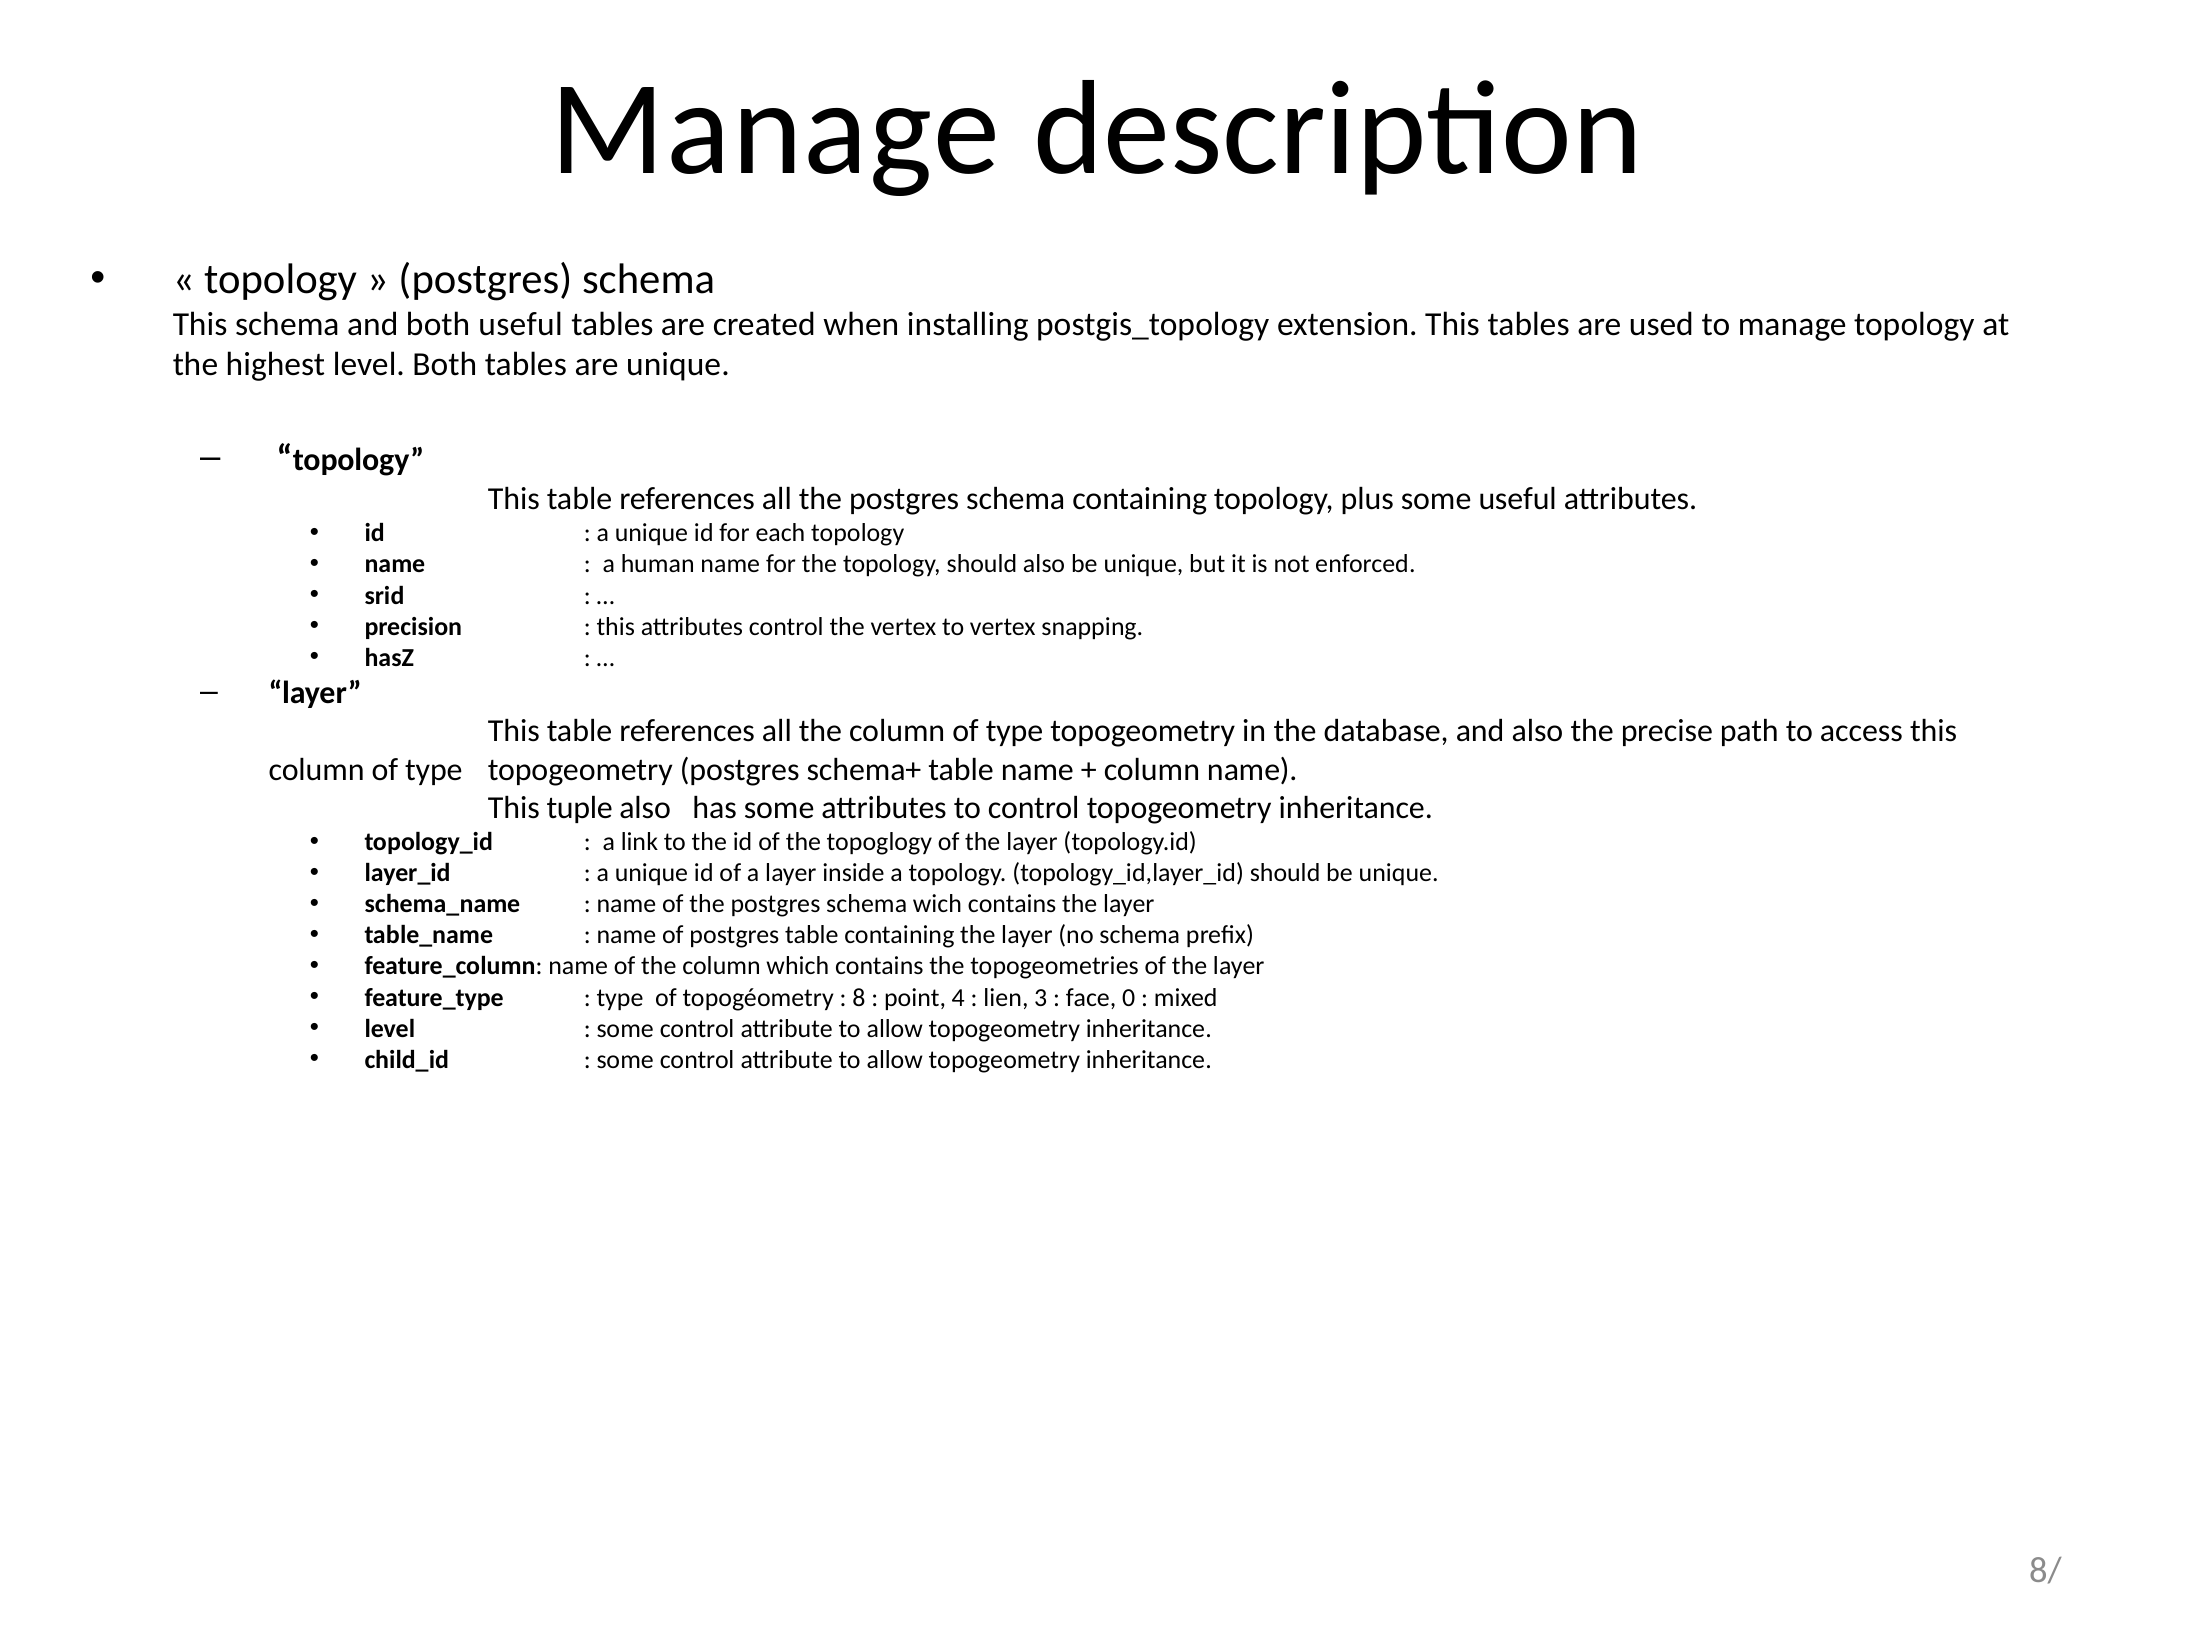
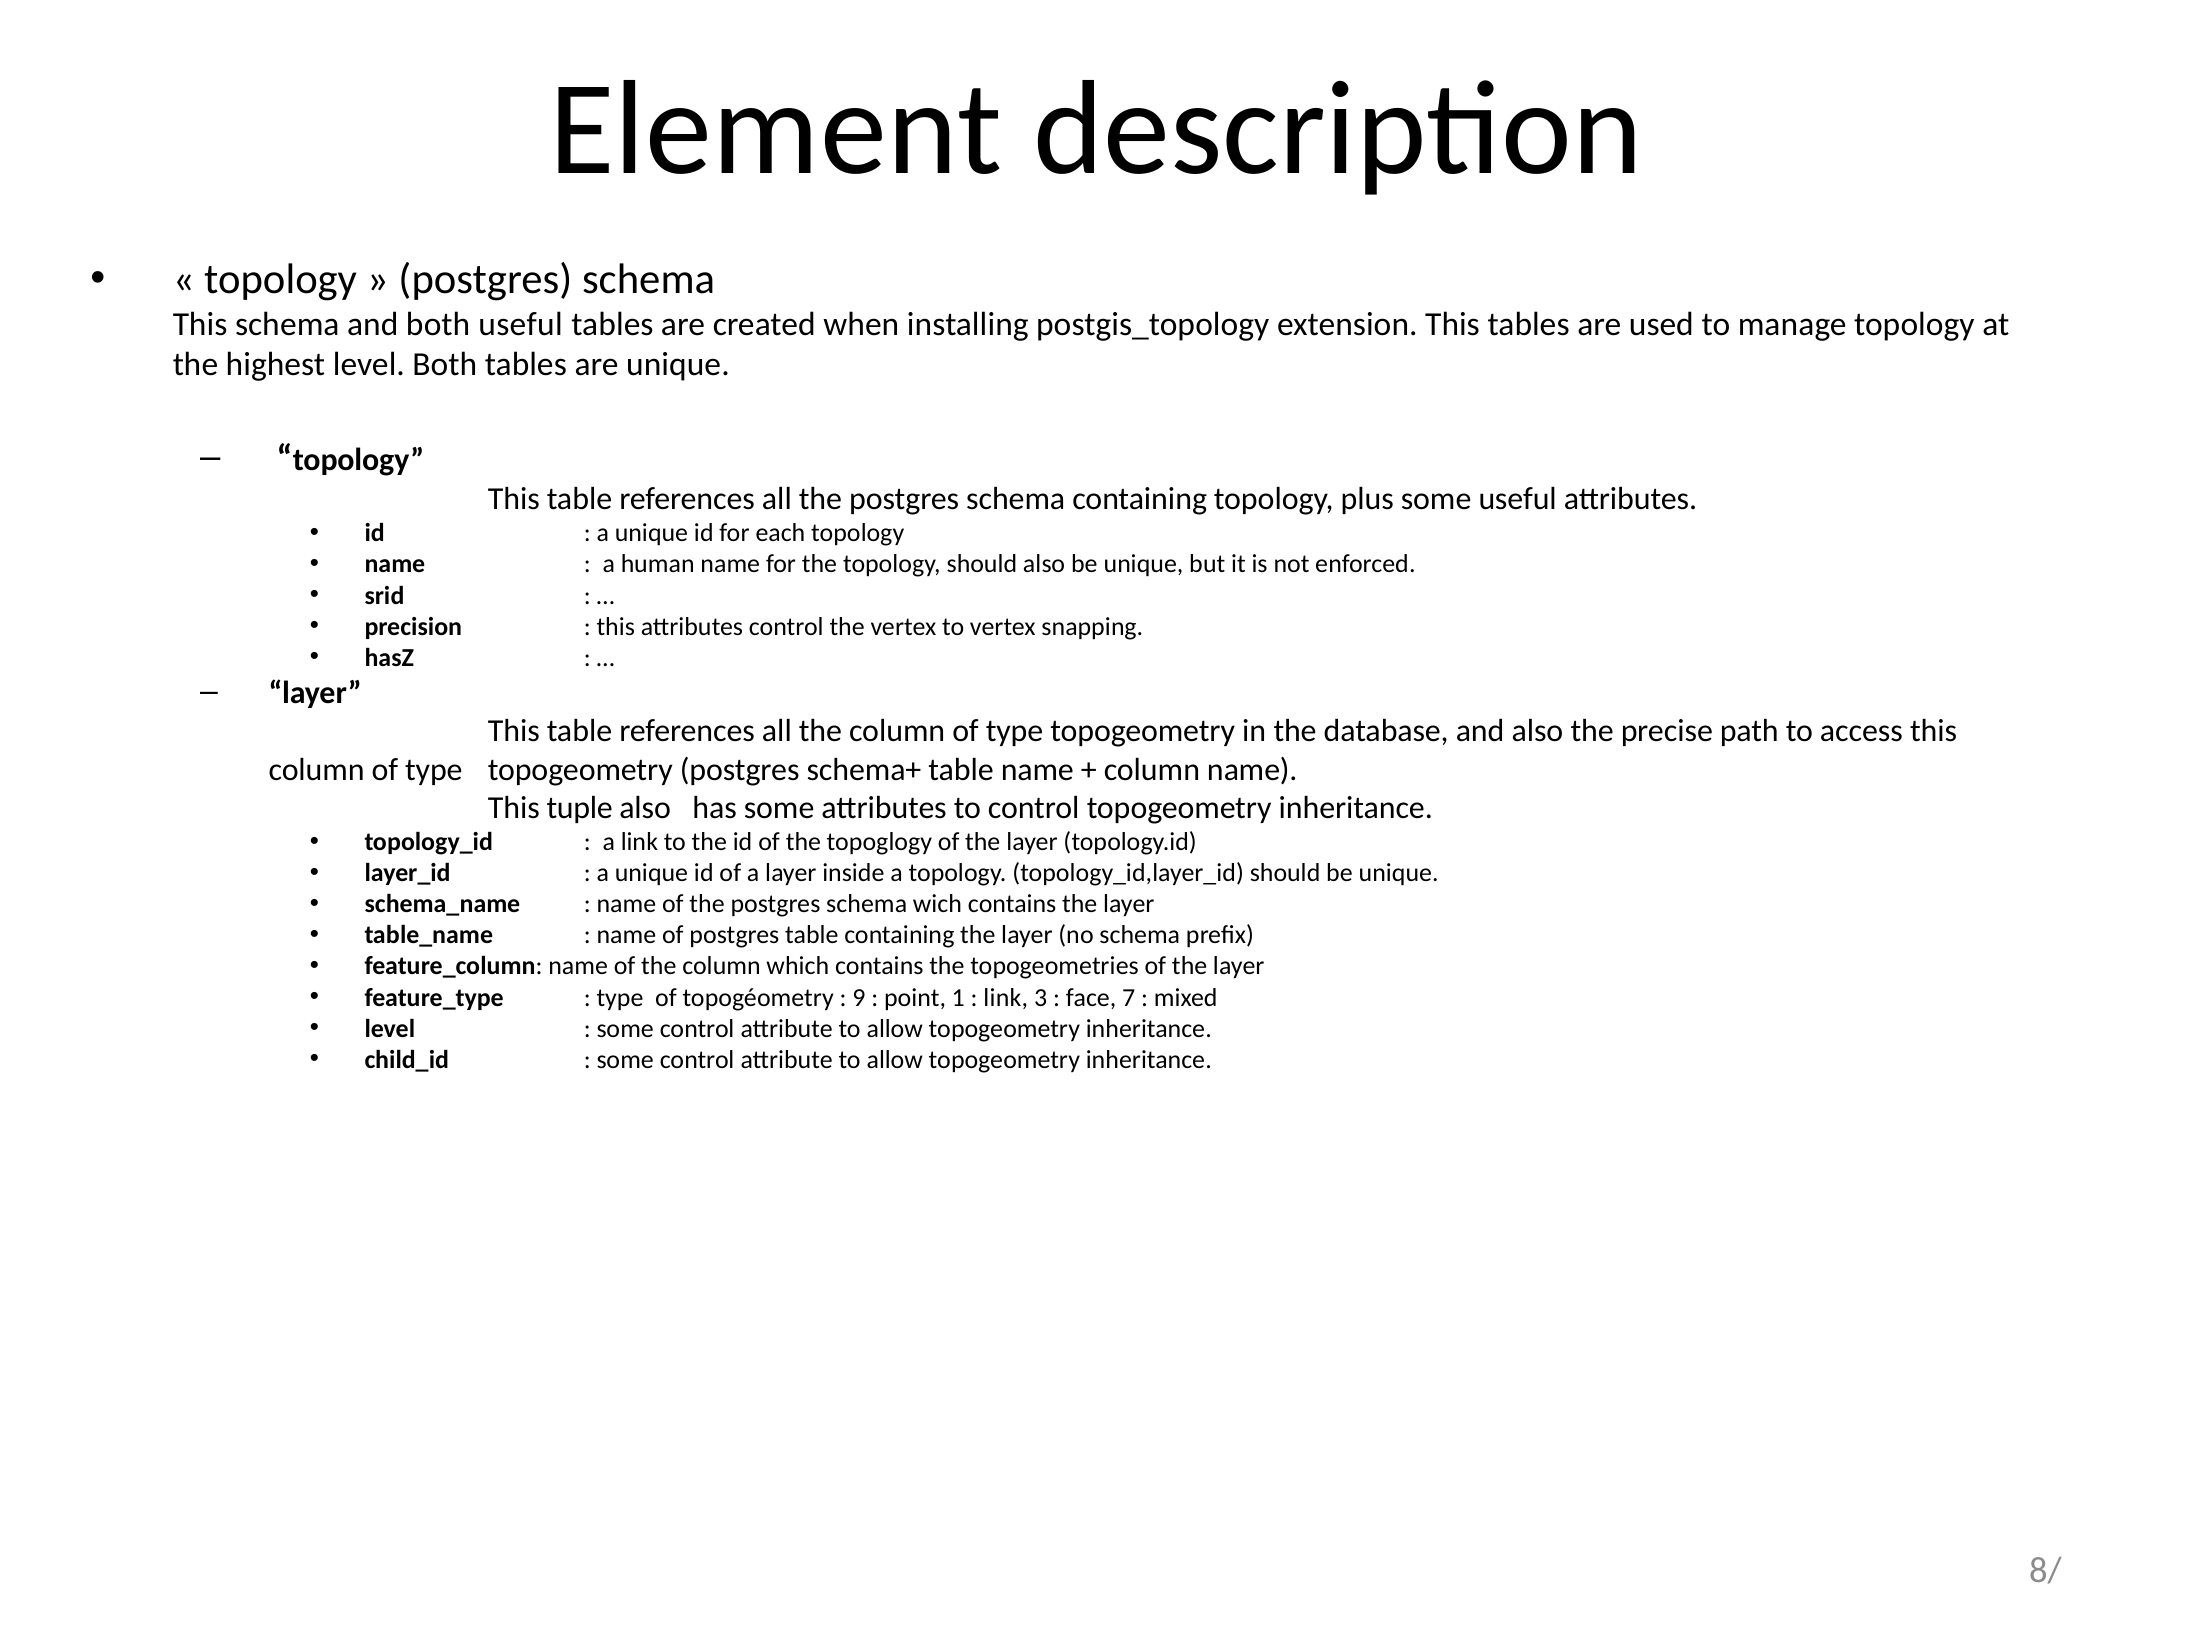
Manage at (775, 129): Manage -> Element
8: 8 -> 9
4: 4 -> 1
lien at (1006, 997): lien -> link
0: 0 -> 7
